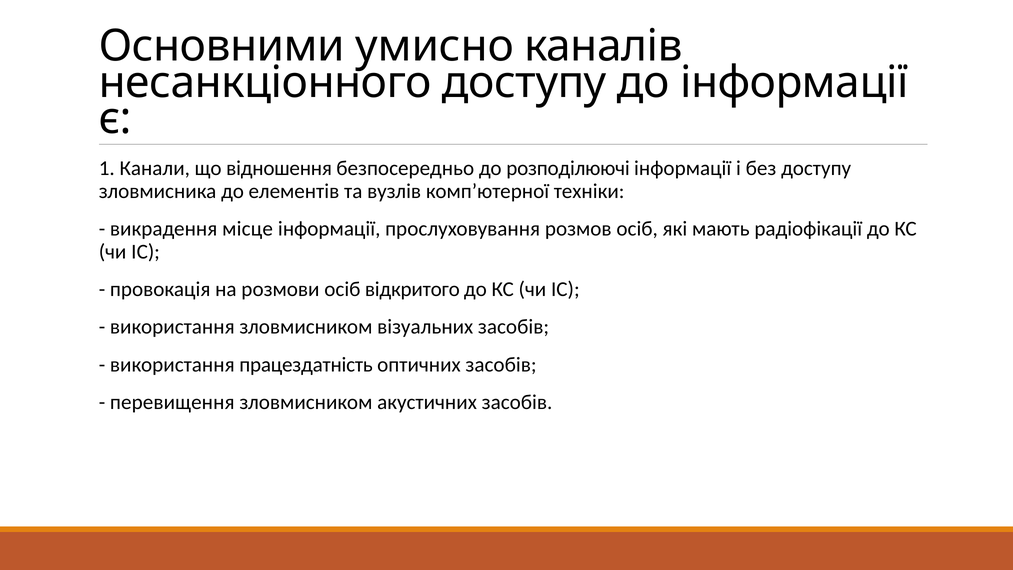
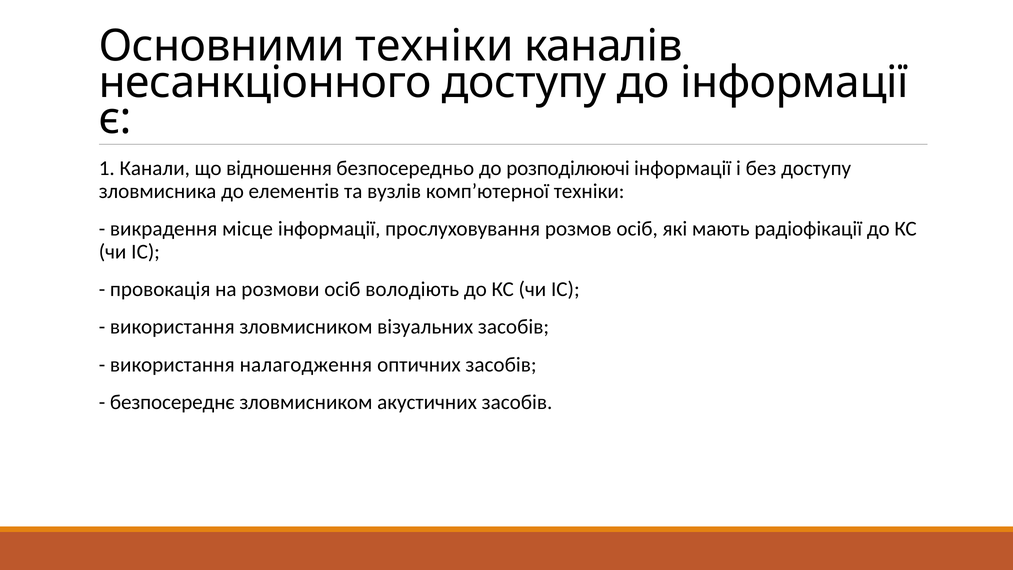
Основними умисно: умисно -> техніки
відкритого: відкритого -> володіють
працездатність: працездатність -> налагодження
перевищення: перевищення -> безпосереднє
